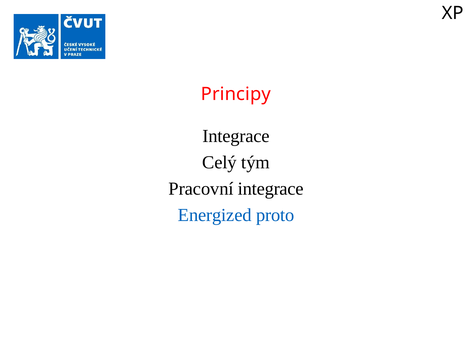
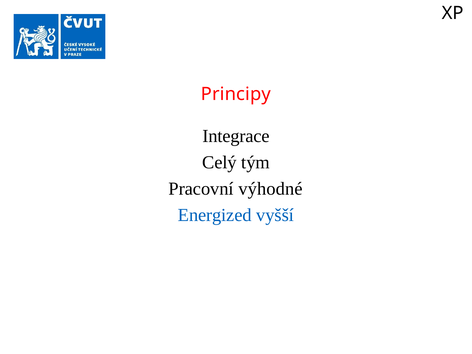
Pracovní integrace: integrace -> výhodné
proto: proto -> vyšší
